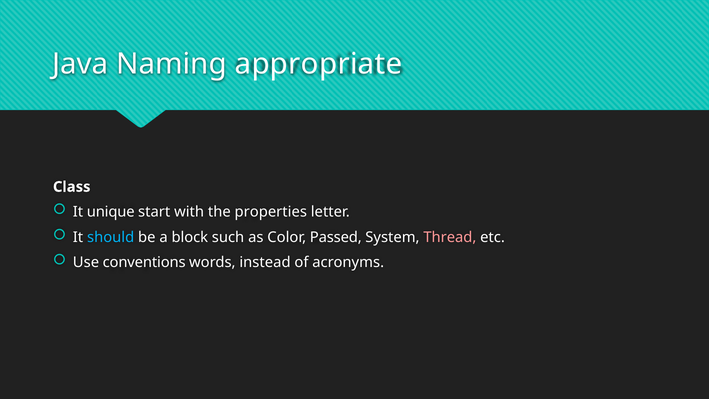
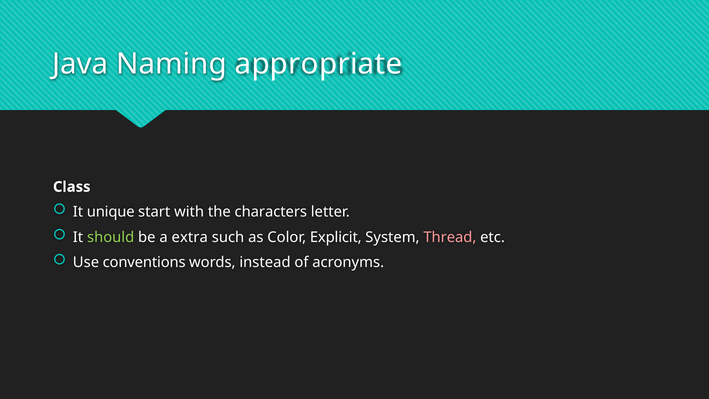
properties: properties -> characters
should colour: light blue -> light green
block: block -> extra
Passed: Passed -> Explicit
